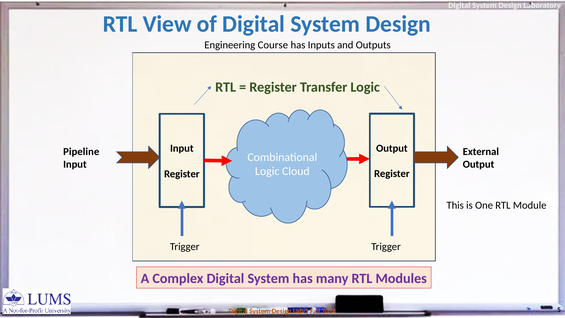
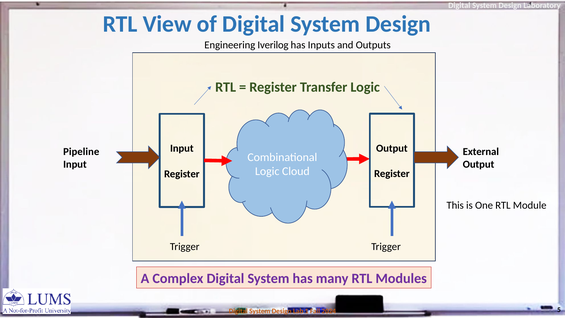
Course: Course -> Iverilog
